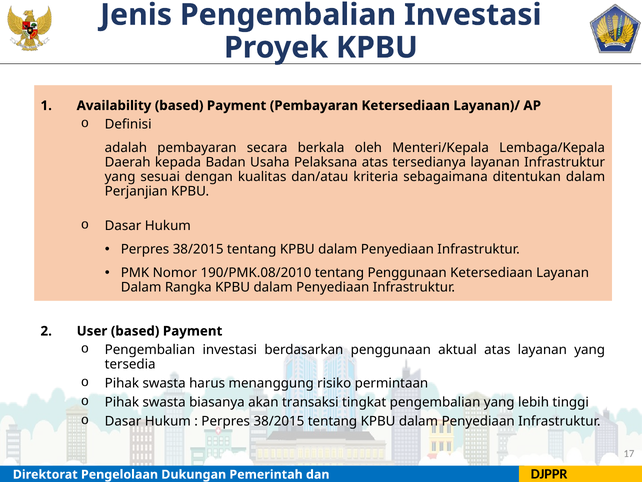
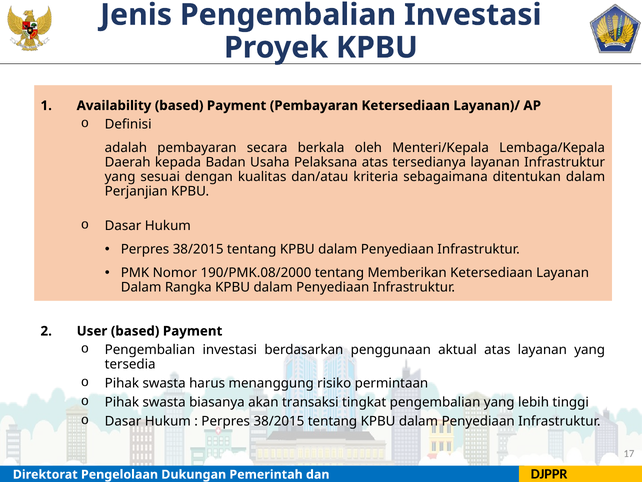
190/PMK.08/2010: 190/PMK.08/2010 -> 190/PMK.08/2000
tentang Penggunaan: Penggunaan -> Memberikan
